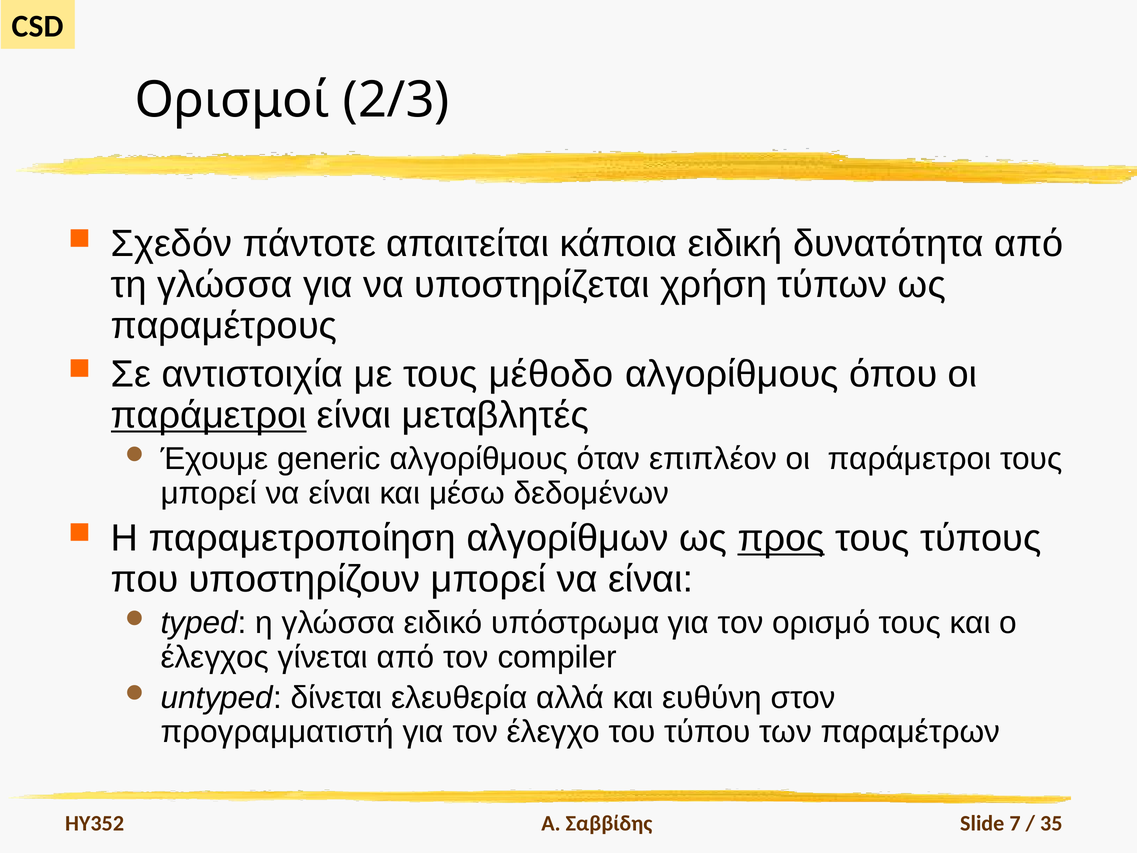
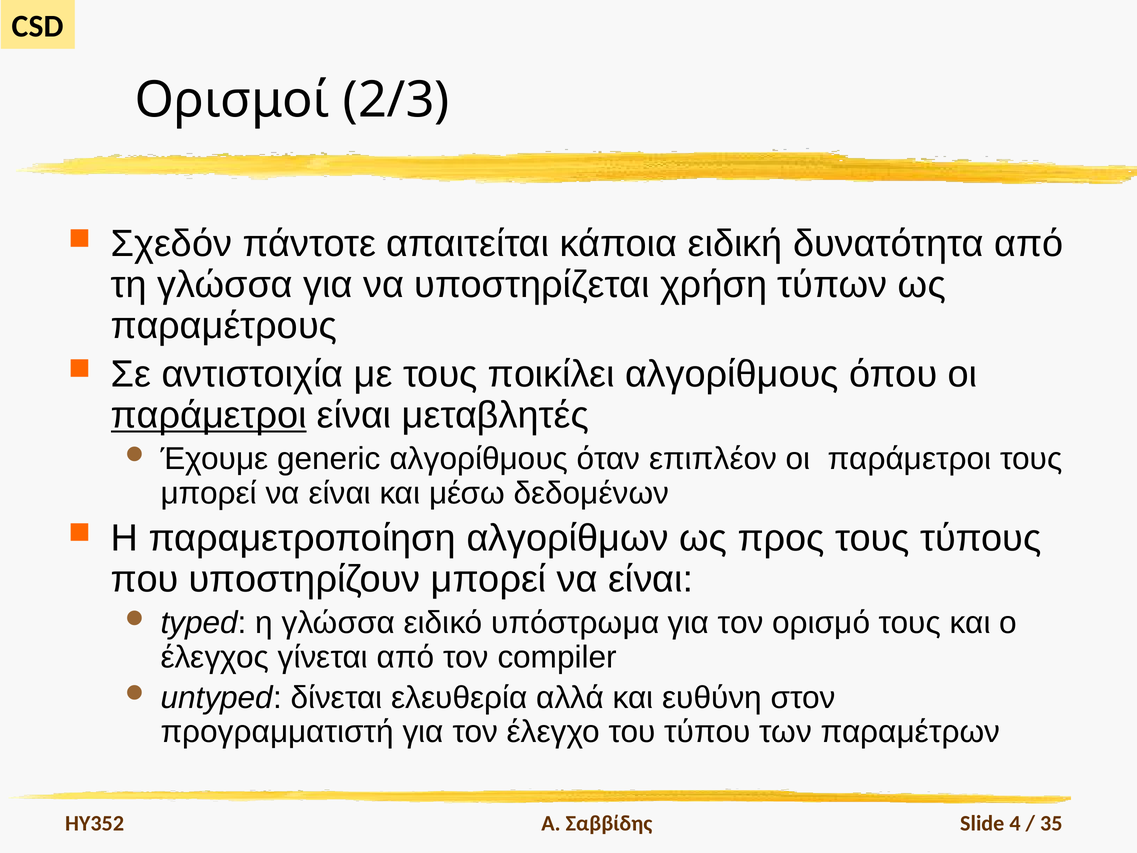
μέθοδο: μέθοδο -> ποικίλει
προς underline: present -> none
7: 7 -> 4
